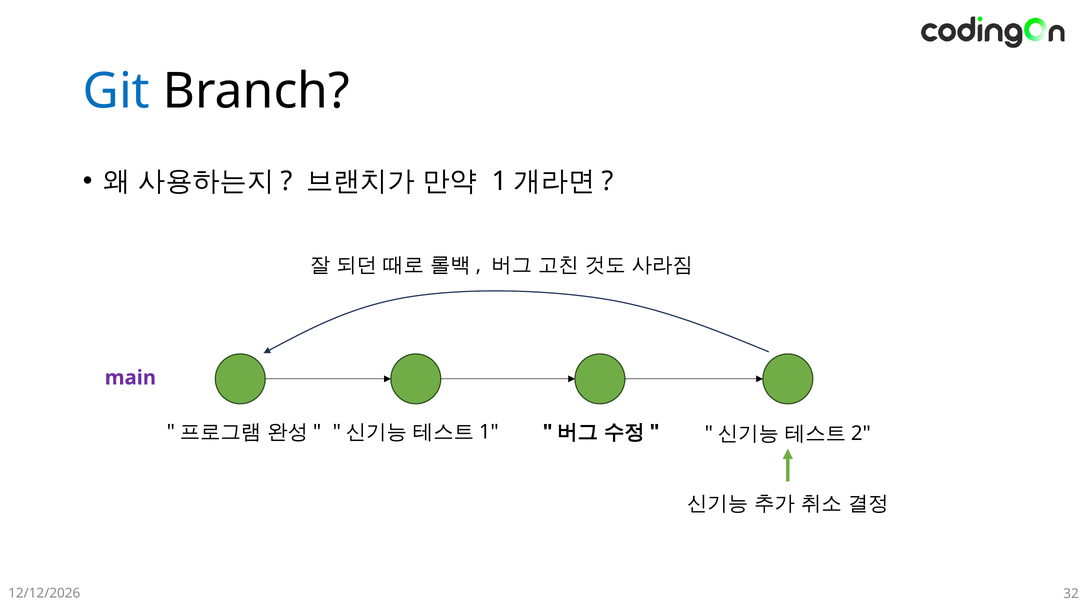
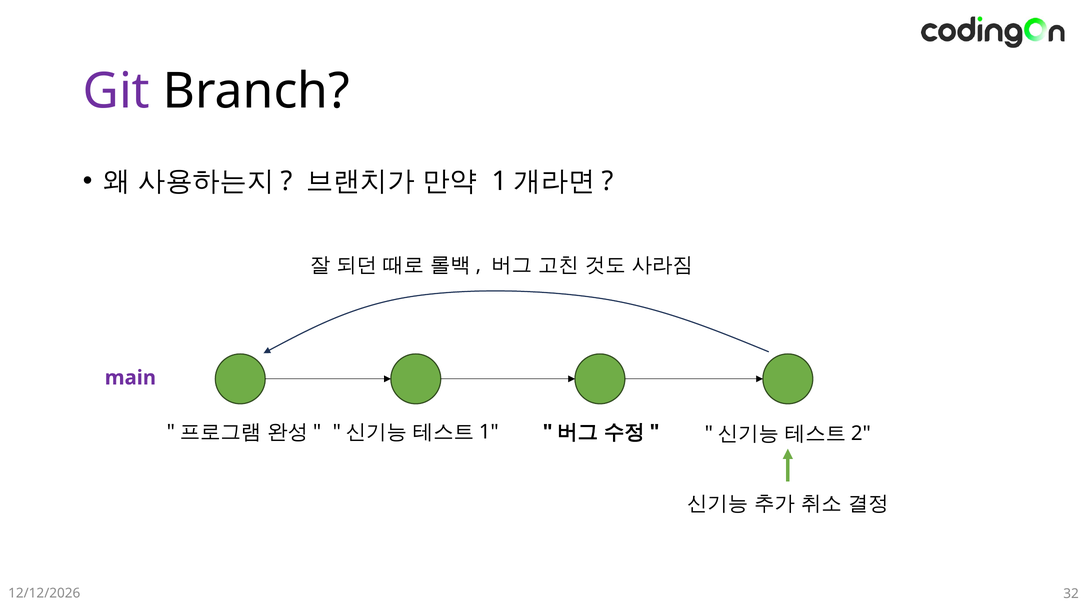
Git colour: blue -> purple
